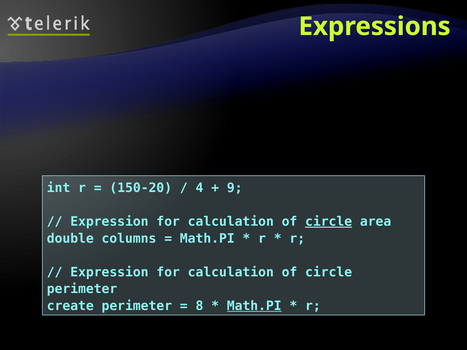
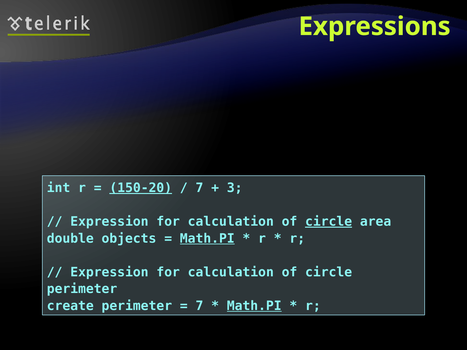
150-20 underline: none -> present
4 at (199, 188): 4 -> 7
9: 9 -> 3
columns: columns -> objects
Math.PI at (207, 239) underline: none -> present
8 at (199, 306): 8 -> 7
